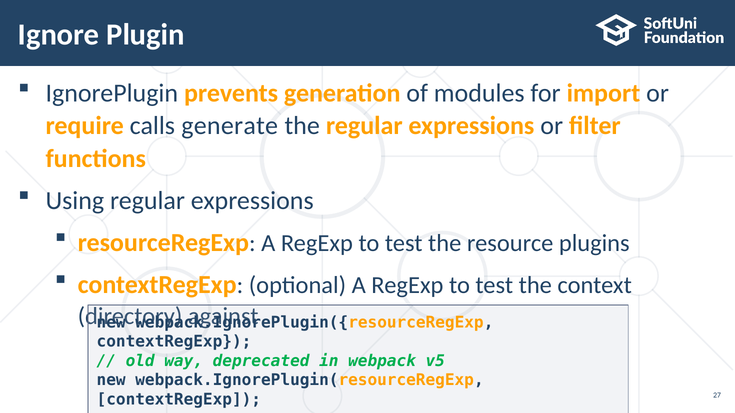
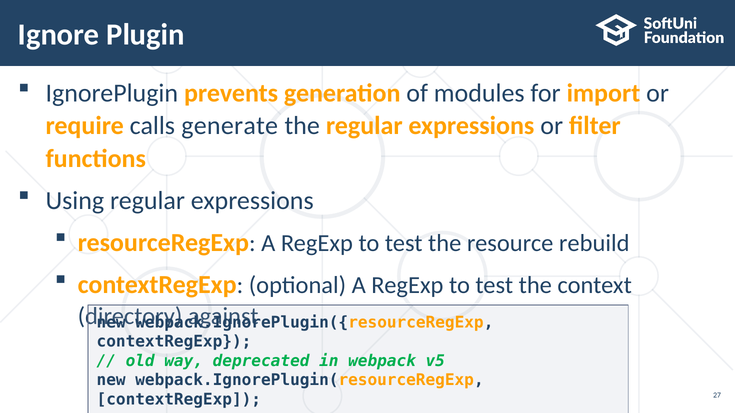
plugins: plugins -> rebuild
